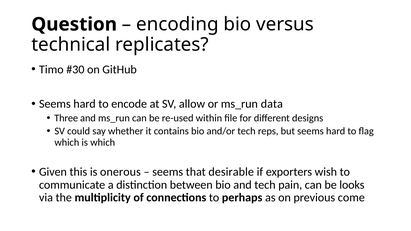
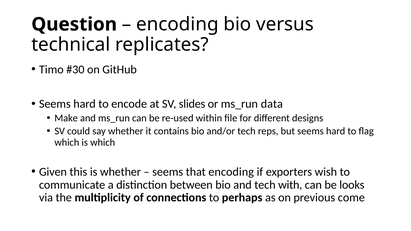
allow: allow -> slides
Three: Three -> Make
is onerous: onerous -> whether
that desirable: desirable -> encoding
pain: pain -> with
